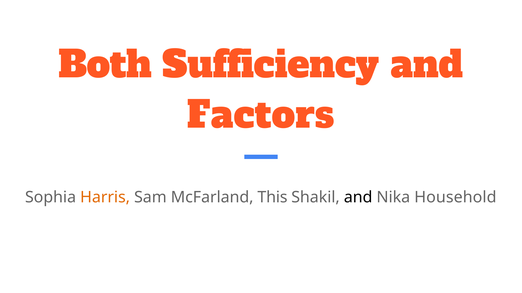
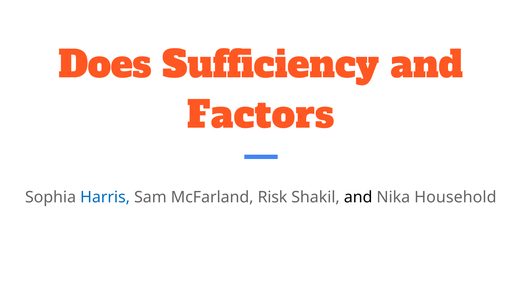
Both: Both -> Does
Harris colour: orange -> blue
This: This -> Risk
